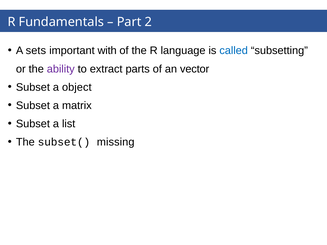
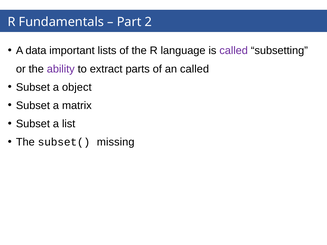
sets: sets -> data
with: with -> lists
called at (234, 51) colour: blue -> purple
an vector: vector -> called
